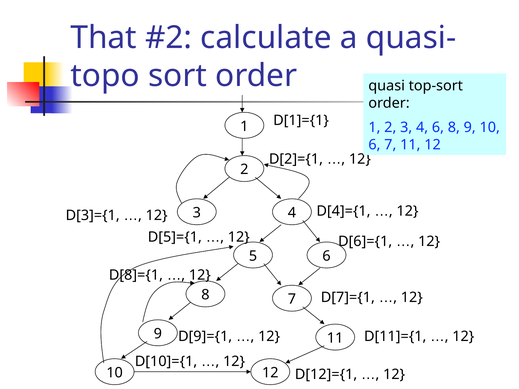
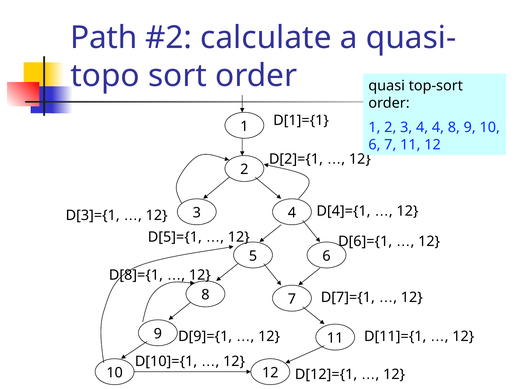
That: That -> Path
4 6: 6 -> 4
